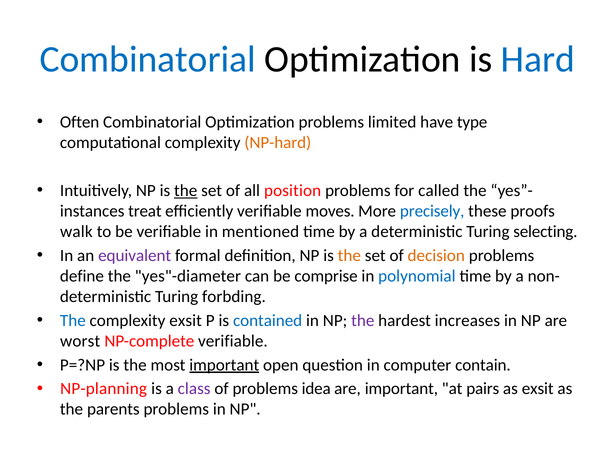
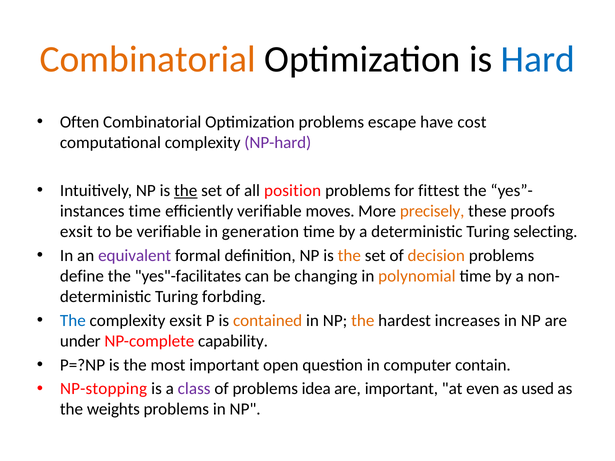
Combinatorial at (148, 60) colour: blue -> orange
limited: limited -> escape
type: type -> cost
NP-hard colour: orange -> purple
called: called -> fittest
treat at (145, 211): treat -> time
precisely colour: blue -> orange
walk at (76, 232): walk -> exsit
mentioned: mentioned -> generation
yes"-diameter: yes"-diameter -> yes"-facilitates
comprise: comprise -> changing
polynomial colour: blue -> orange
contained colour: blue -> orange
the at (363, 321) colour: purple -> orange
worst: worst -> under
NP-complete verifiable: verifiable -> capability
important at (224, 365) underline: present -> none
NP-planning: NP-planning -> NP-stopping
pairs: pairs -> even
as exsit: exsit -> used
parents: parents -> weights
